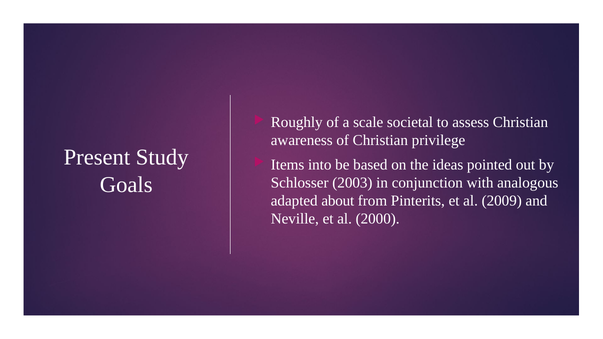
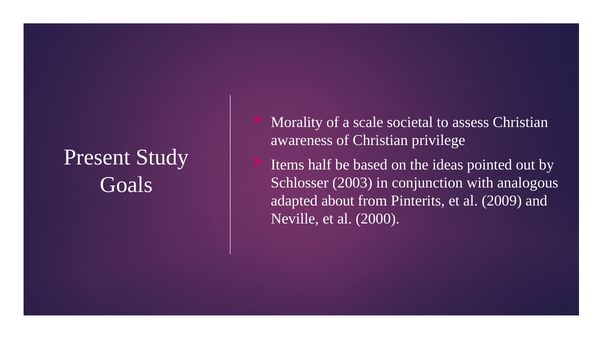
Roughly: Roughly -> Morality
into: into -> half
